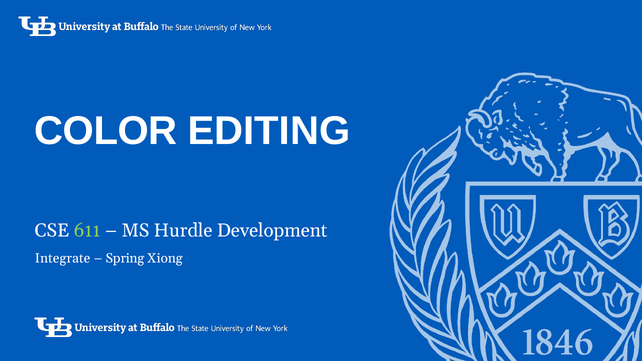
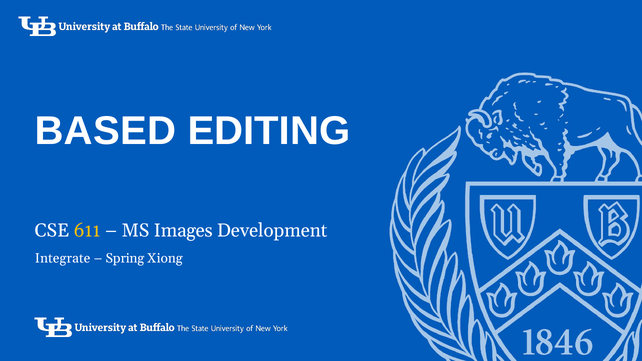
COLOR: COLOR -> BASED
611 colour: light green -> yellow
Hurdle: Hurdle -> Images
